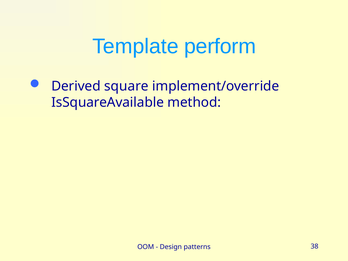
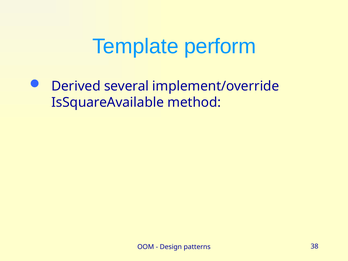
square: square -> several
